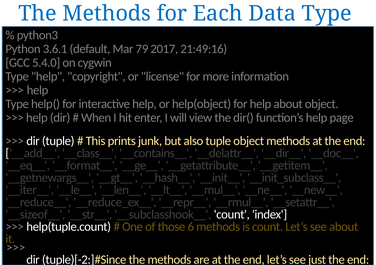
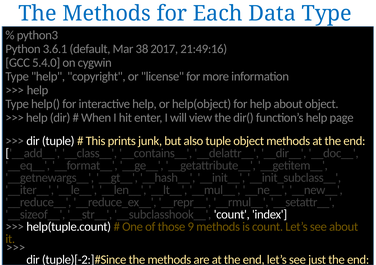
79: 79 -> 38
6: 6 -> 9
